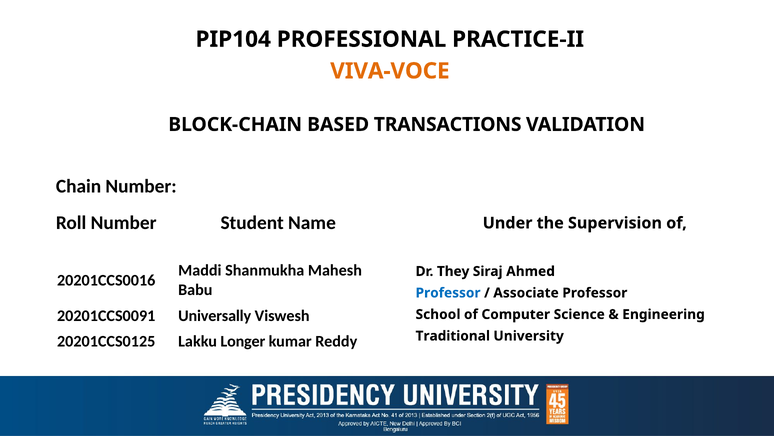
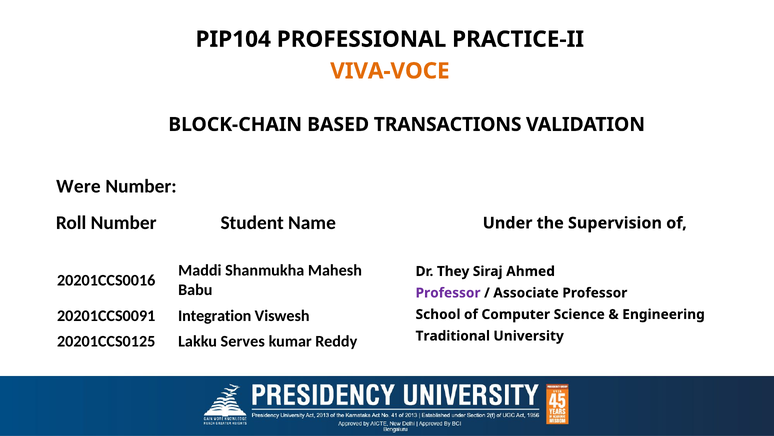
Chain: Chain -> Were
Professor at (448, 292) colour: blue -> purple
Universally: Universally -> Integration
Longer: Longer -> Serves
